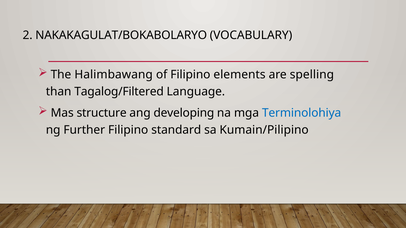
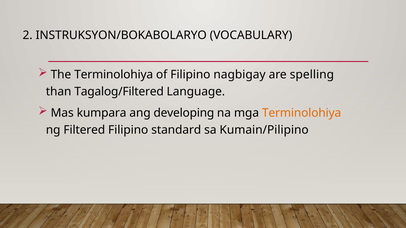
NAKAKAGULAT/BOKABOLARYO: NAKAKAGULAT/BOKABOLARYO -> INSTRUKSYON/BOKABOLARYO
The Halimbawang: Halimbawang -> Terminolohiya
elements: elements -> nagbigay
structure: structure -> kumpara
Terminolohiya at (302, 113) colour: blue -> orange
Further: Further -> Filtered
